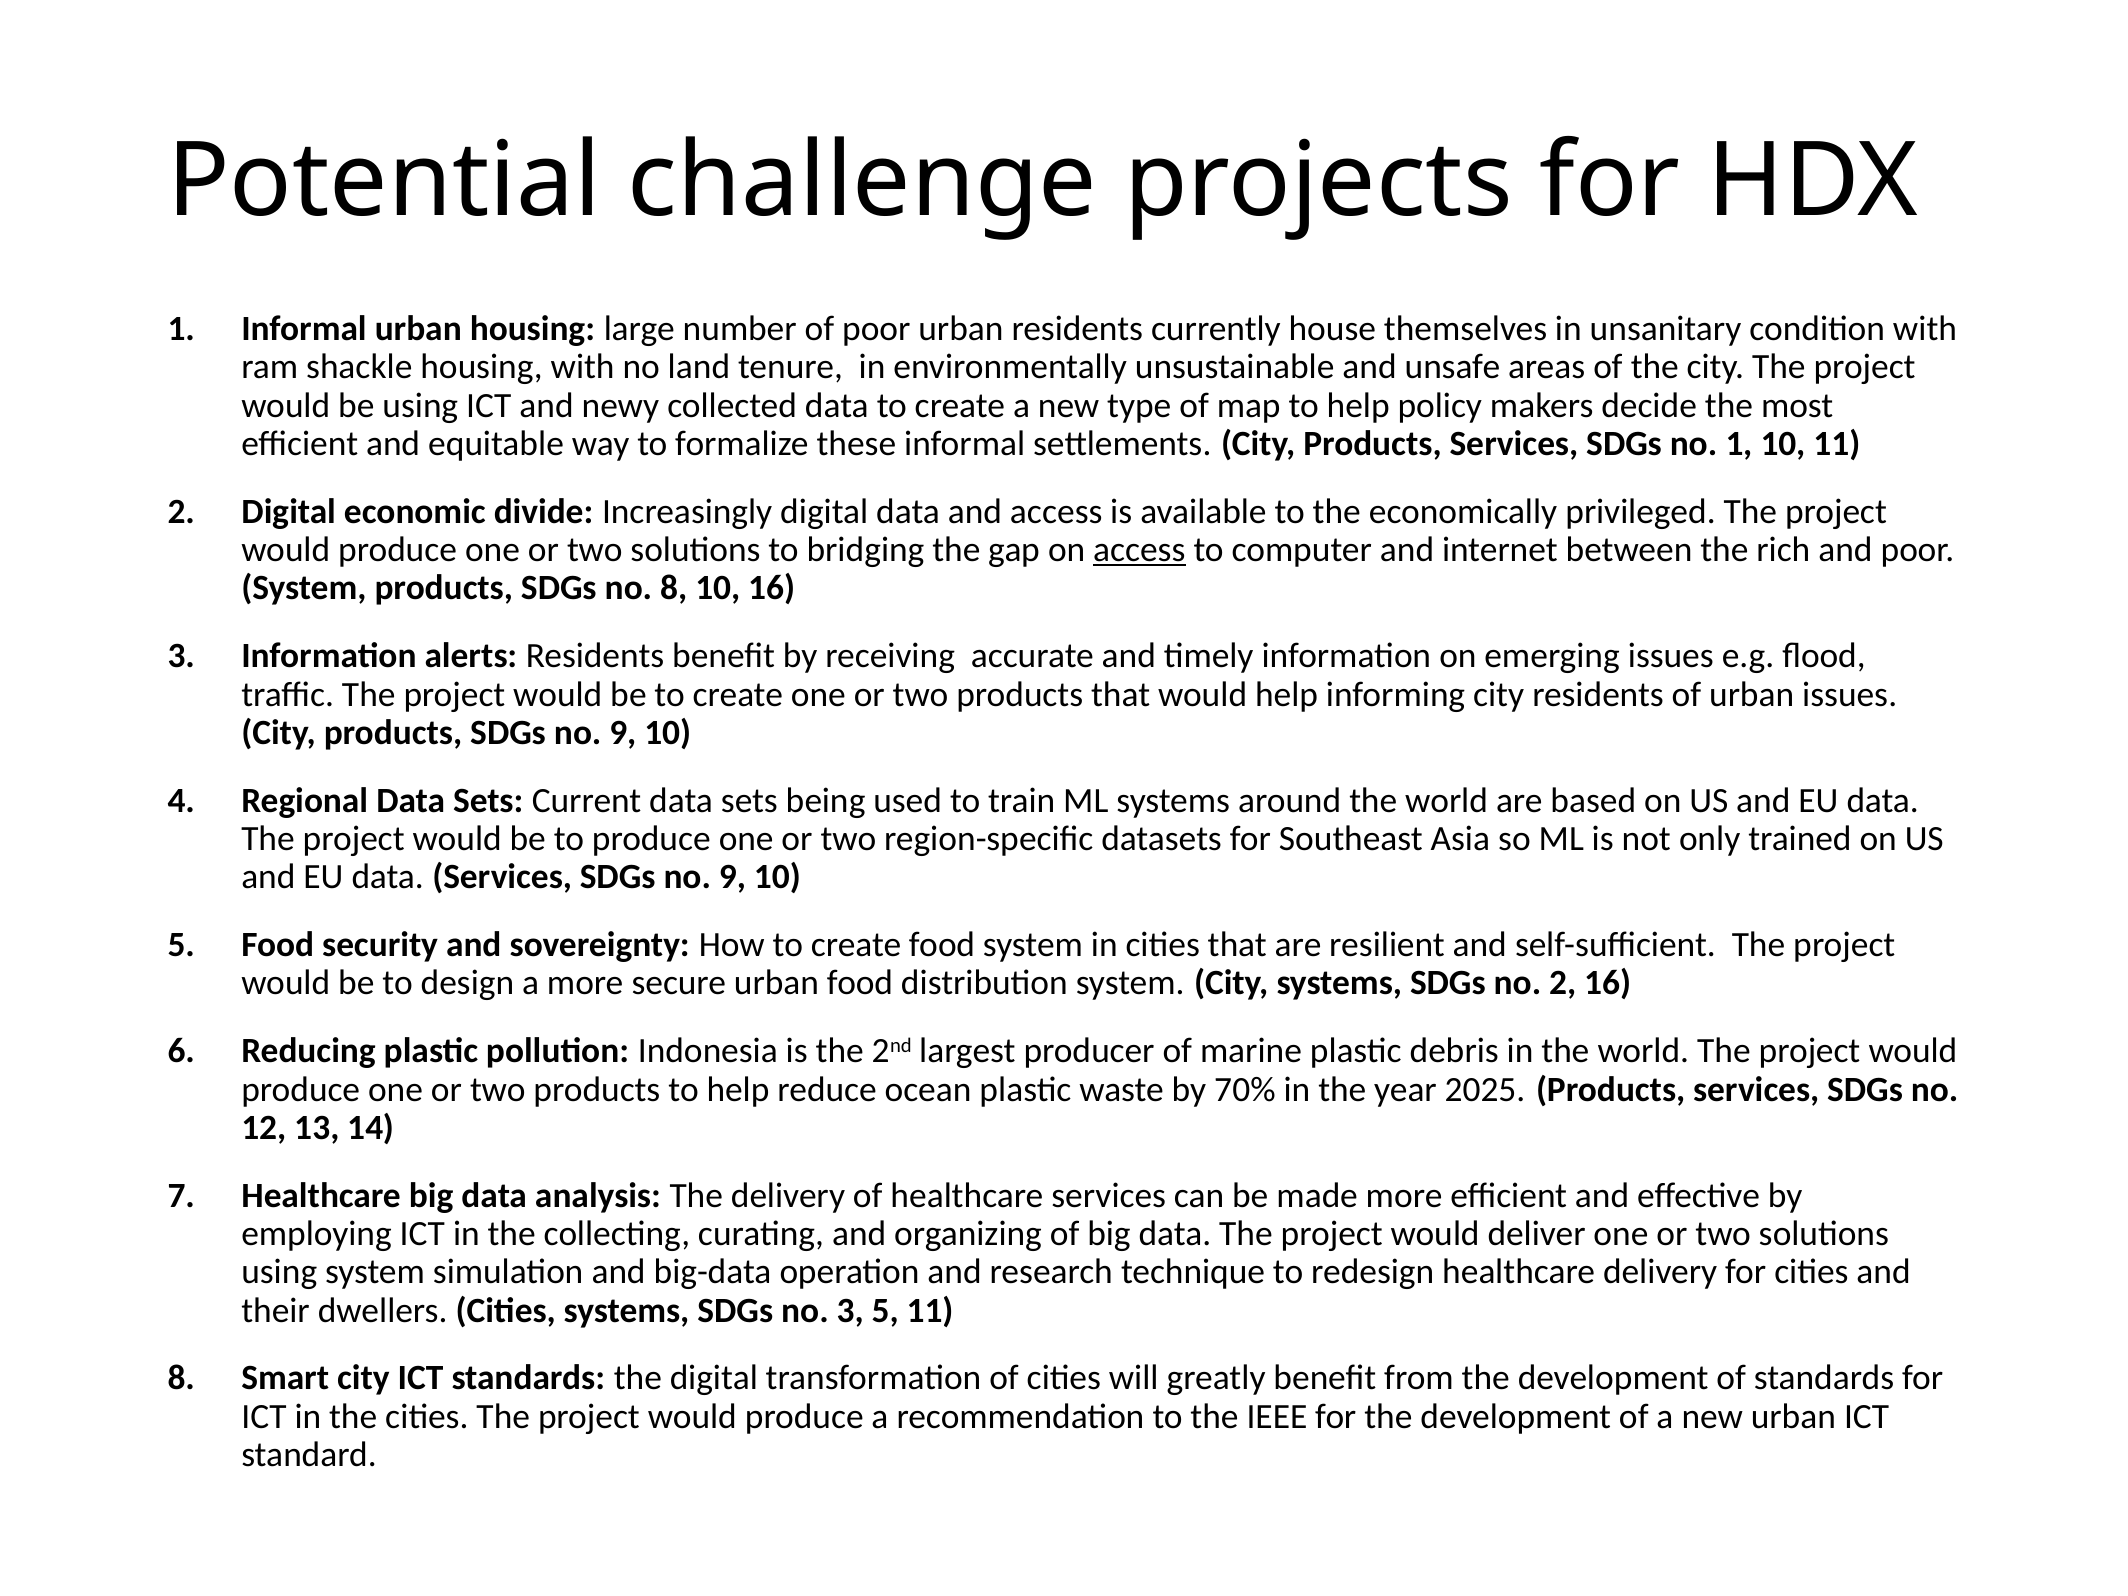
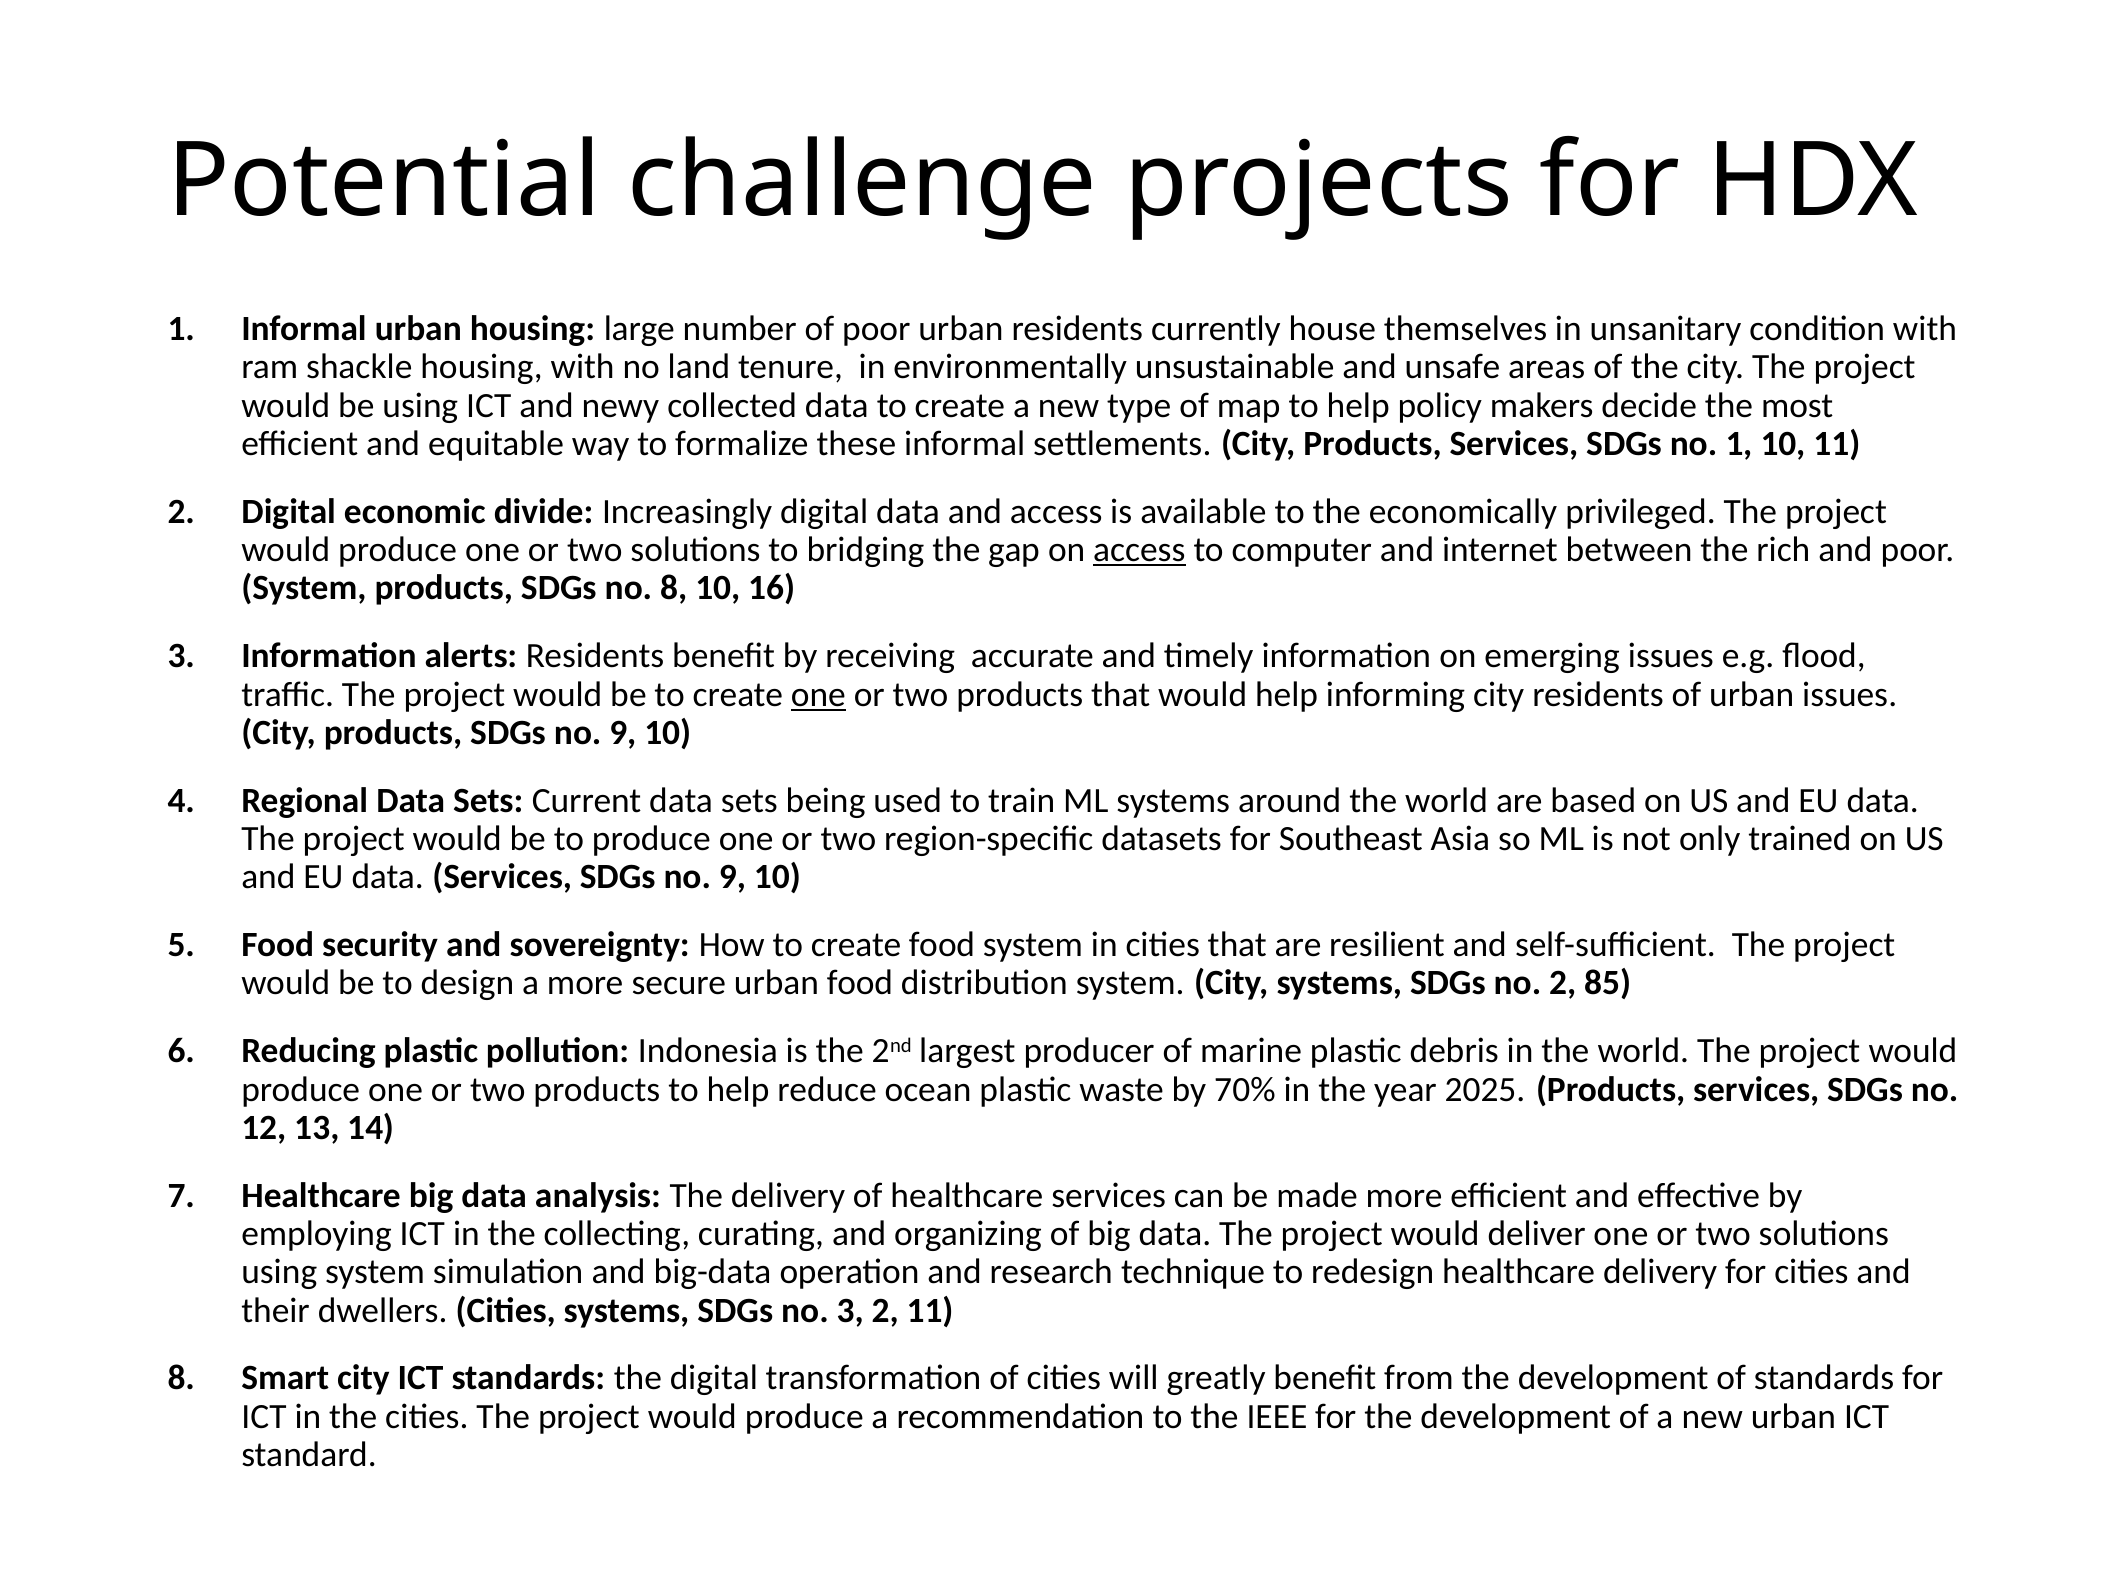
one at (818, 694) underline: none -> present
2 16: 16 -> 85
3 5: 5 -> 2
